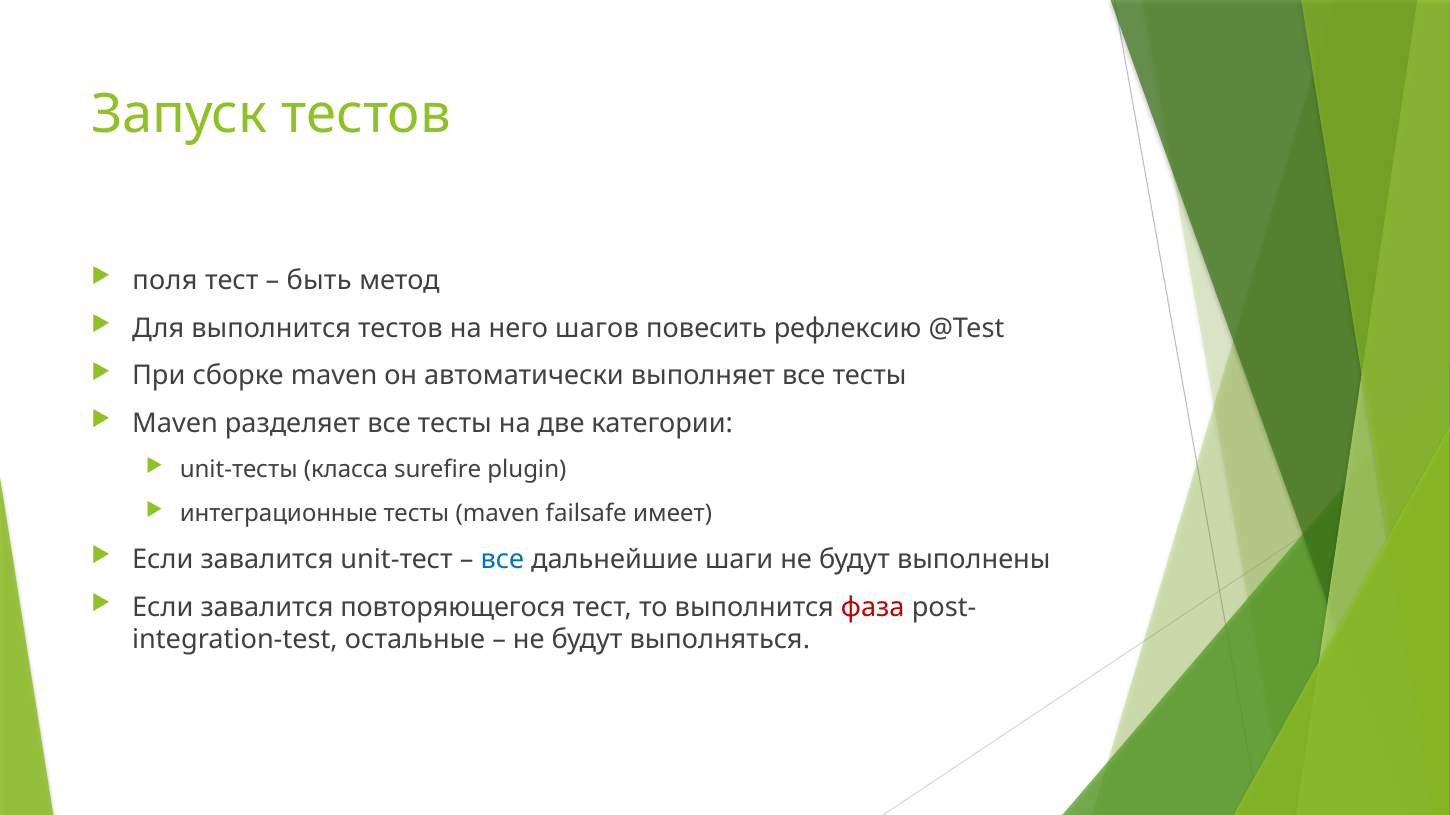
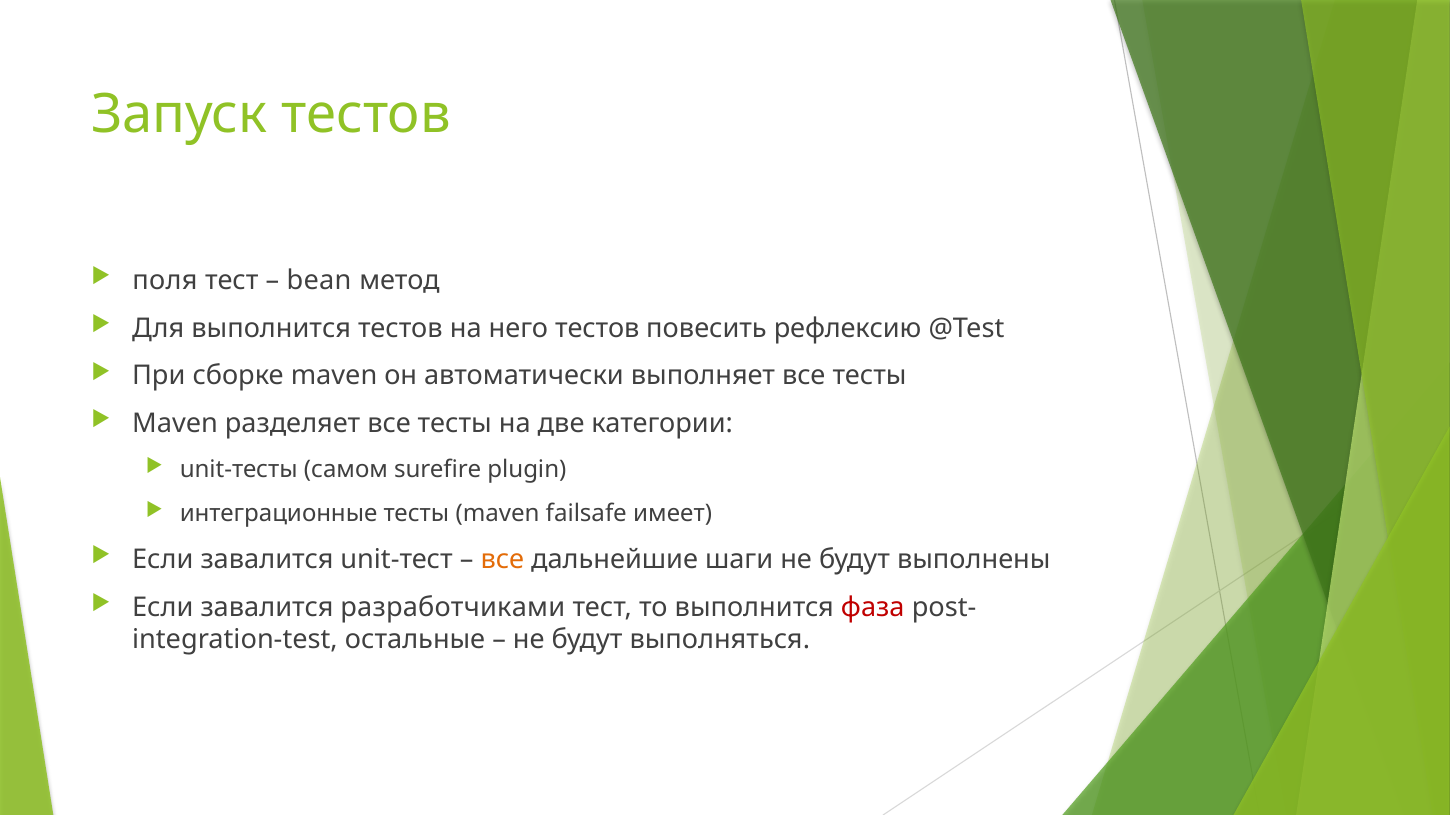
быть: быть -> bean
него шагов: шагов -> тестов
класса: класса -> самом
все at (502, 560) colour: blue -> orange
повторяющегося: повторяющегося -> разработчиками
